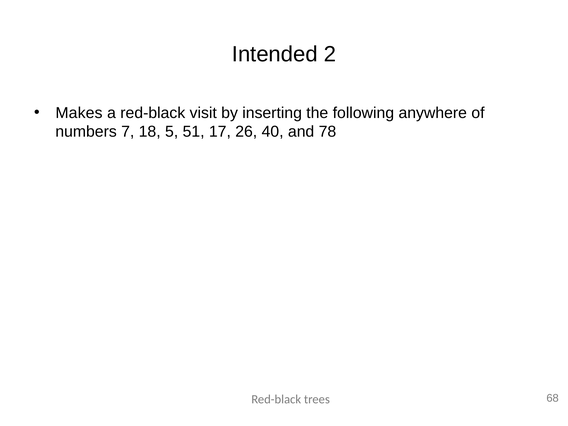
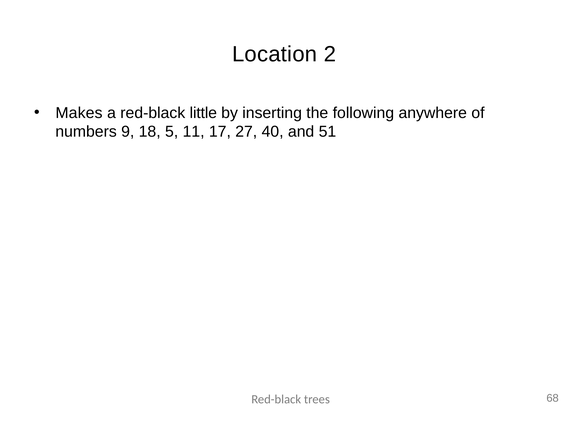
Intended: Intended -> Location
visit: visit -> little
7: 7 -> 9
51: 51 -> 11
26: 26 -> 27
78: 78 -> 51
